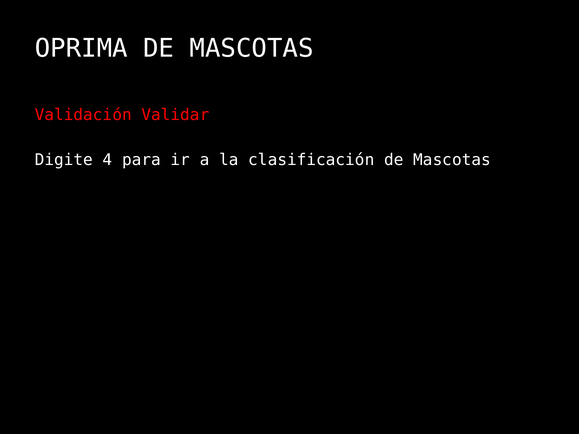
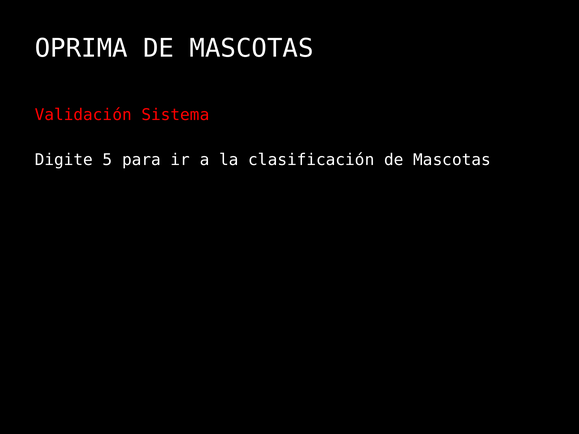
Validar: Validar -> Sistema
4: 4 -> 5
